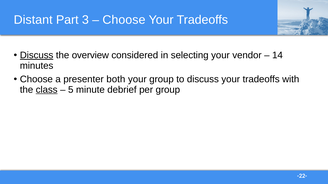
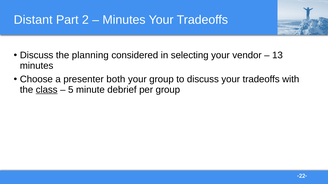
3: 3 -> 2
Choose at (124, 20): Choose -> Minutes
Discuss at (37, 55) underline: present -> none
overview: overview -> planning
14: 14 -> 13
